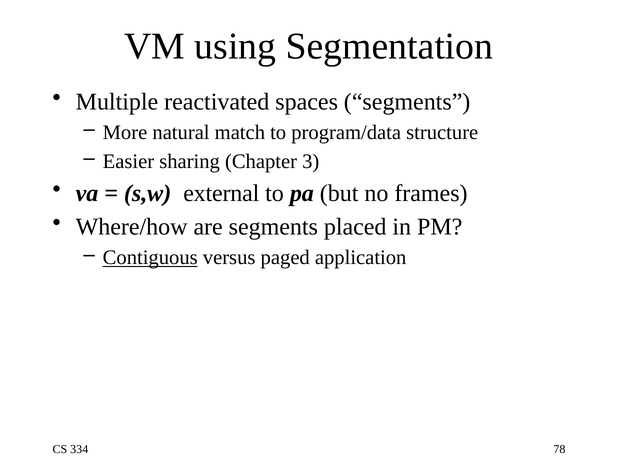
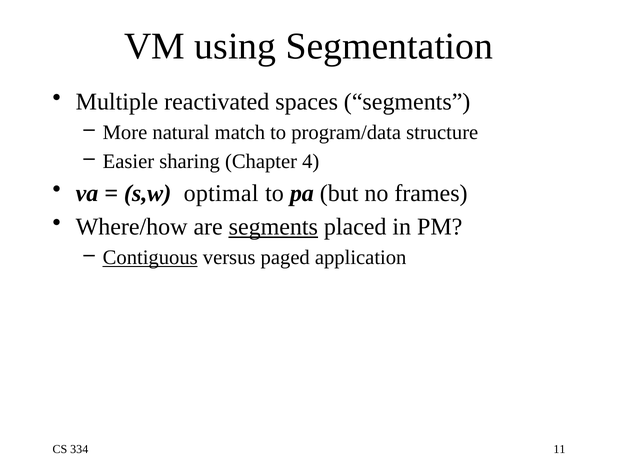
3: 3 -> 4
external: external -> optimal
segments at (273, 227) underline: none -> present
78: 78 -> 11
